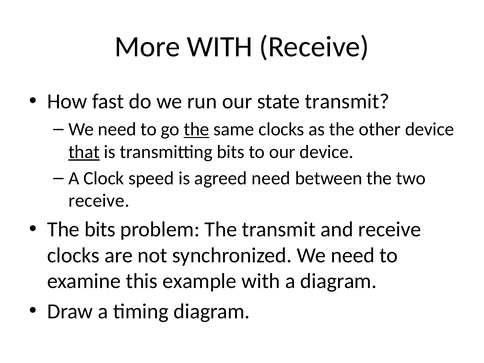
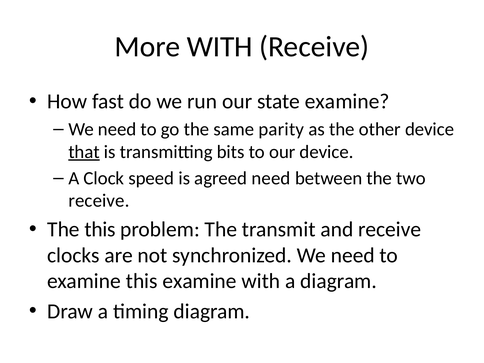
state transmit: transmit -> examine
the at (197, 129) underline: present -> none
same clocks: clocks -> parity
The bits: bits -> this
this example: example -> examine
